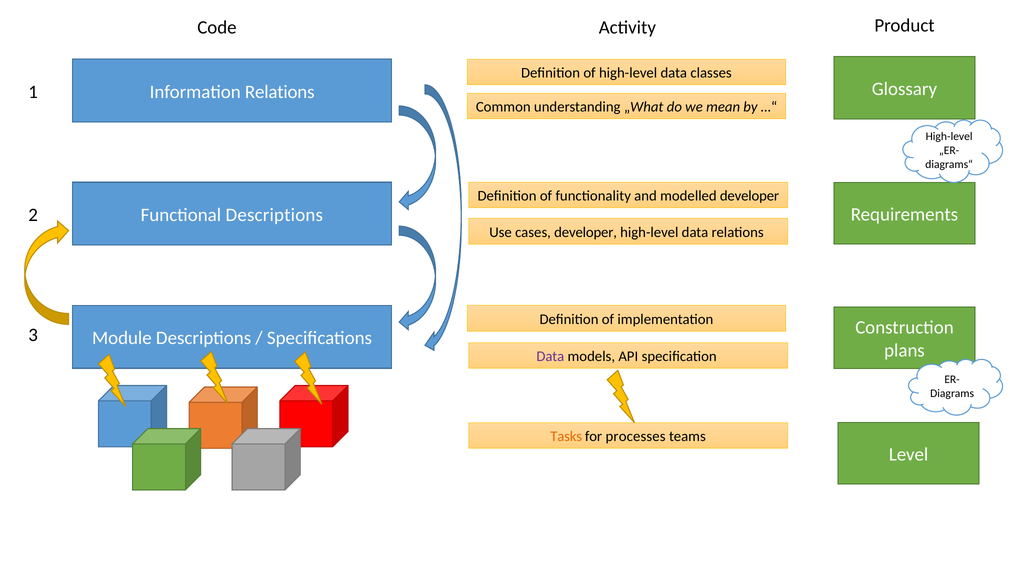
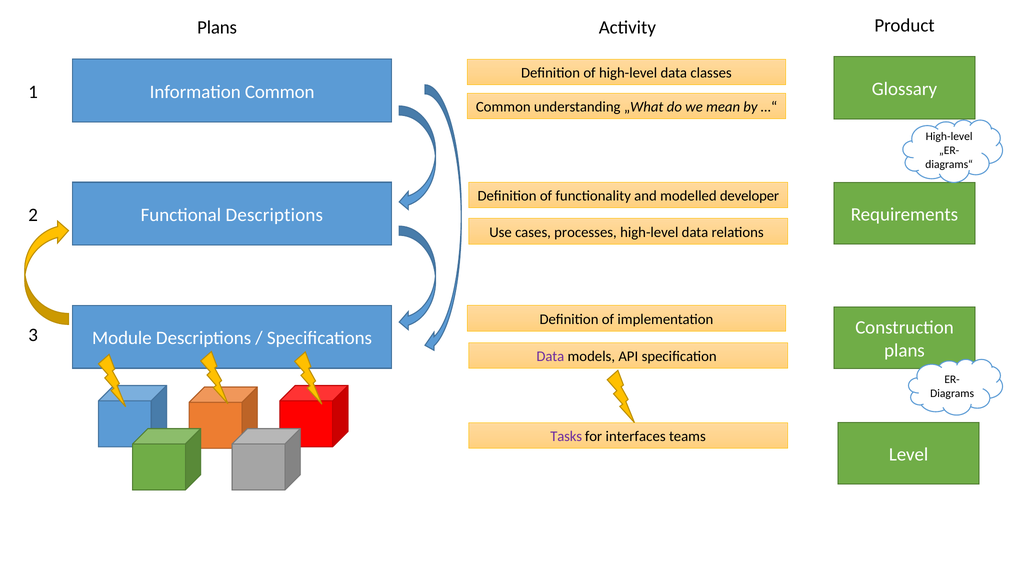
Code at (217, 28): Code -> Plans
Information Relations: Relations -> Common
cases developer: developer -> processes
Tasks colour: orange -> purple
processes: processes -> interfaces
